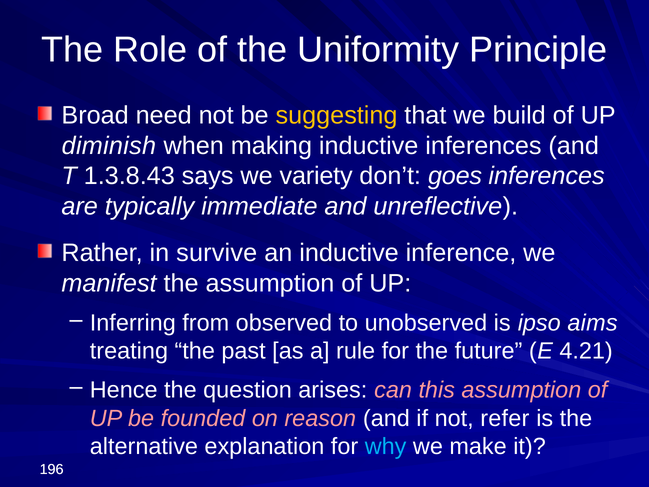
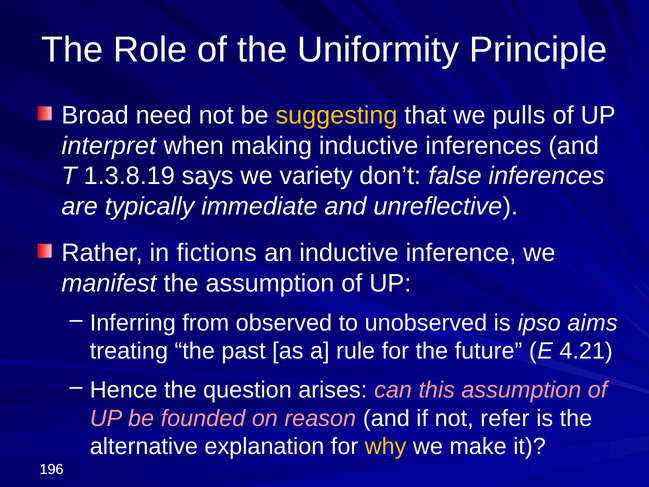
build: build -> pulls
diminish: diminish -> interpret
1.3.8.43: 1.3.8.43 -> 1.3.8.19
goes: goes -> false
survive: survive -> fictions
why colour: light blue -> yellow
